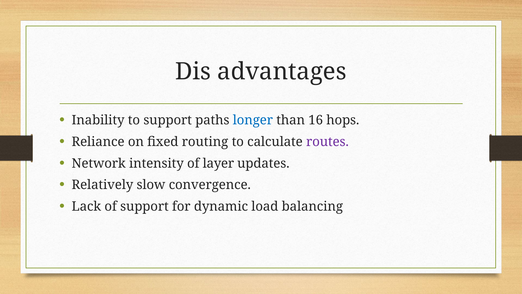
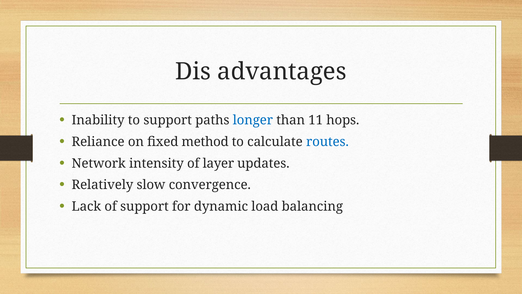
16: 16 -> 11
routing: routing -> method
routes colour: purple -> blue
